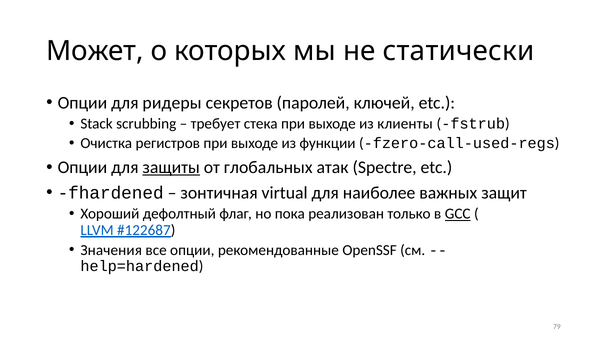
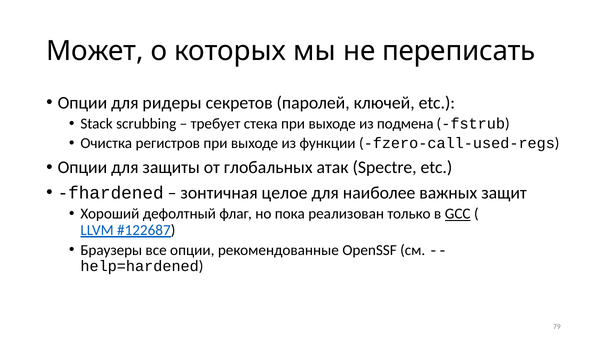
статически: статически -> переписать
клиенты: клиенты -> подмена
защиты underline: present -> none
virtual: virtual -> целое
Значения: Значения -> Браузеры
